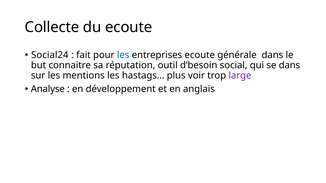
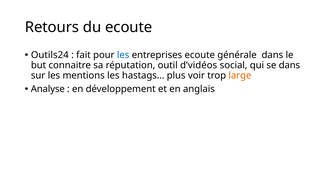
Collecte: Collecte -> Retours
Social24: Social24 -> Outils24
d’besoin: d’besoin -> d’vidéos
large colour: purple -> orange
